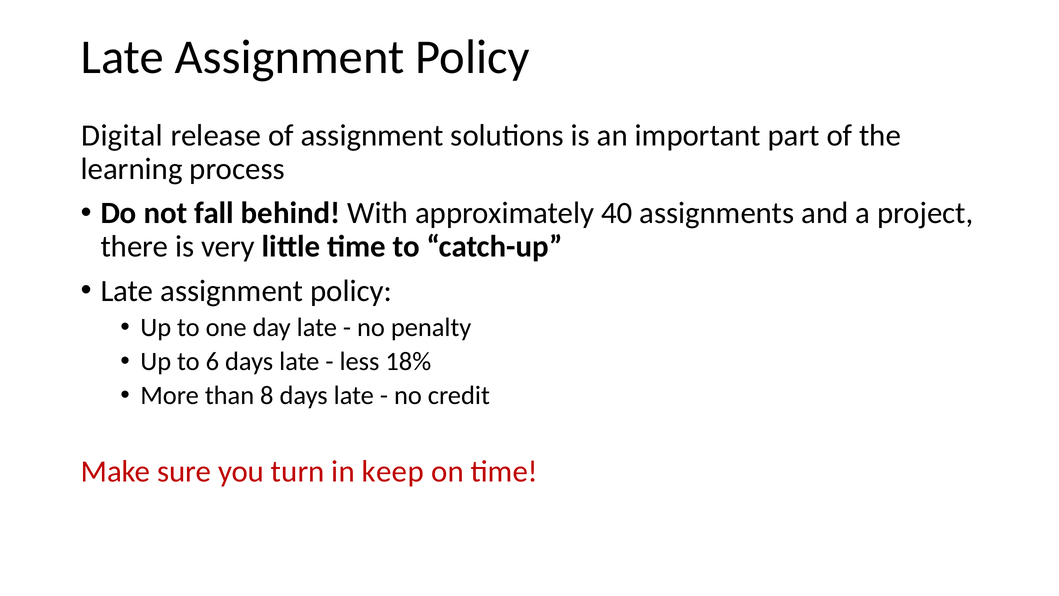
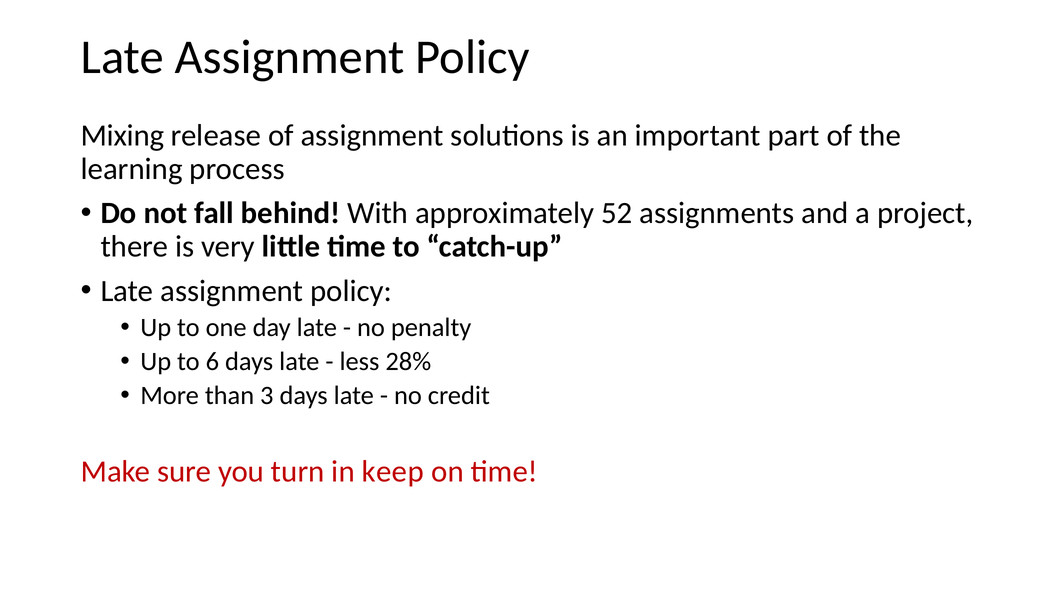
Digital: Digital -> Mixing
40: 40 -> 52
18%: 18% -> 28%
8: 8 -> 3
